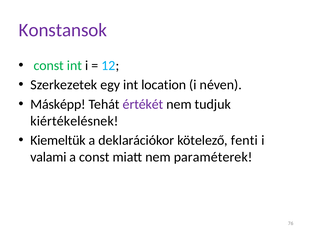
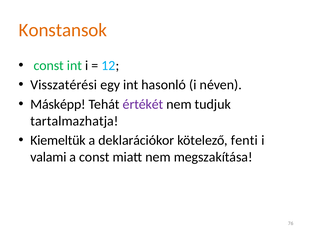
Konstansok colour: purple -> orange
Szerkezetek: Szerkezetek -> Visszatérési
location: location -> hasonló
kiértékelésnek: kiértékelésnek -> tartalmazhatja
paraméterek: paraméterek -> megszakítása
